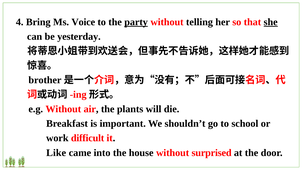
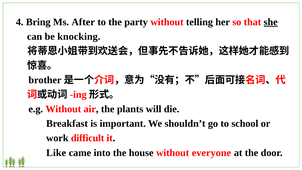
Voice: Voice -> After
party underline: present -> none
yesterday: yesterday -> knocking
surprised: surprised -> everyone
